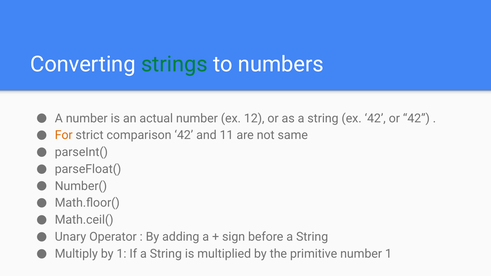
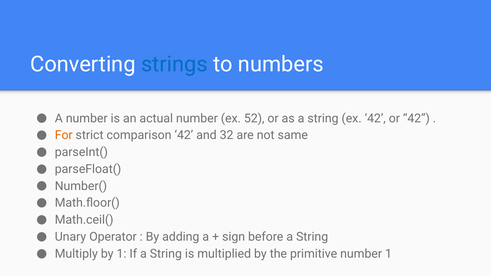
strings colour: green -> blue
12: 12 -> 52
11: 11 -> 32
